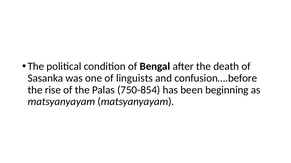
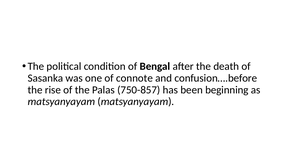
linguists: linguists -> connote
750-854: 750-854 -> 750-857
